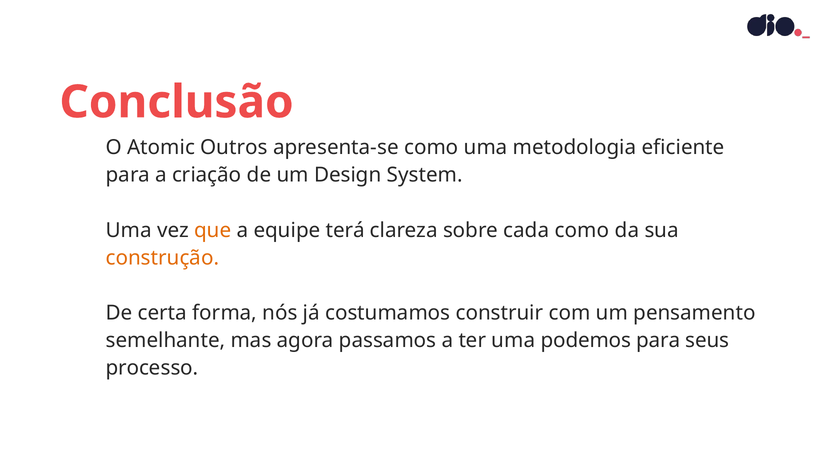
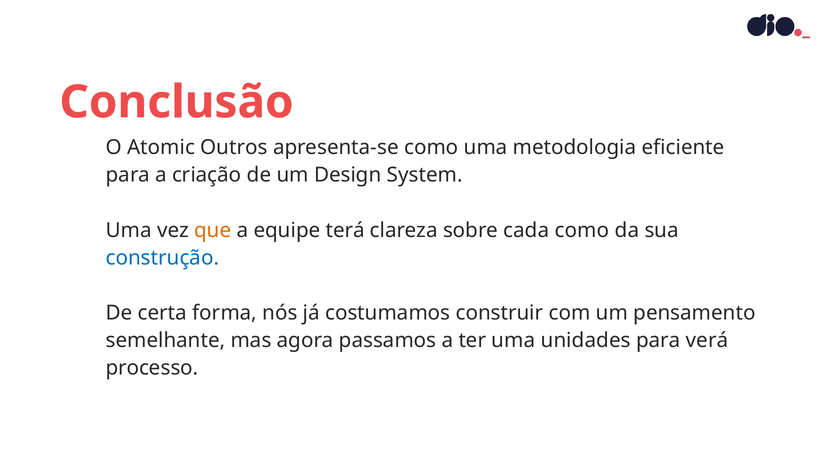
construção colour: orange -> blue
podemos: podemos -> unidades
seus: seus -> verá
